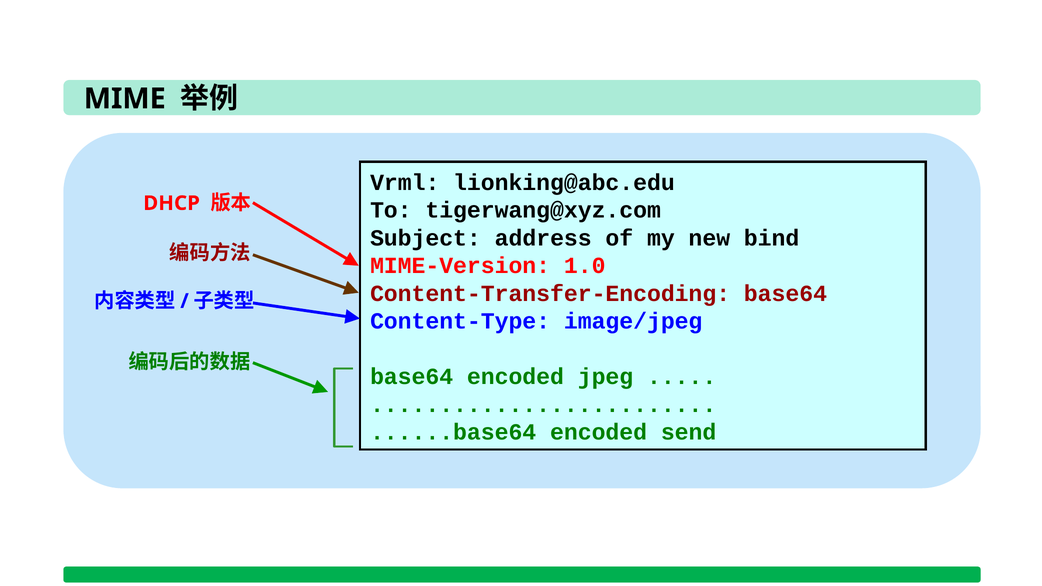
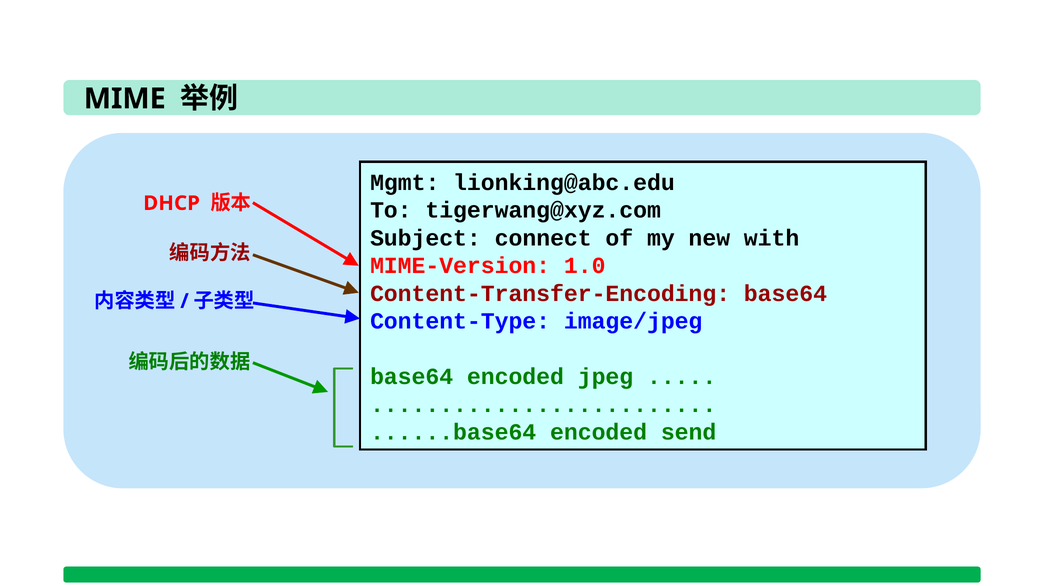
Vrml: Vrml -> Mgmt
address: address -> connect
bind: bind -> with
